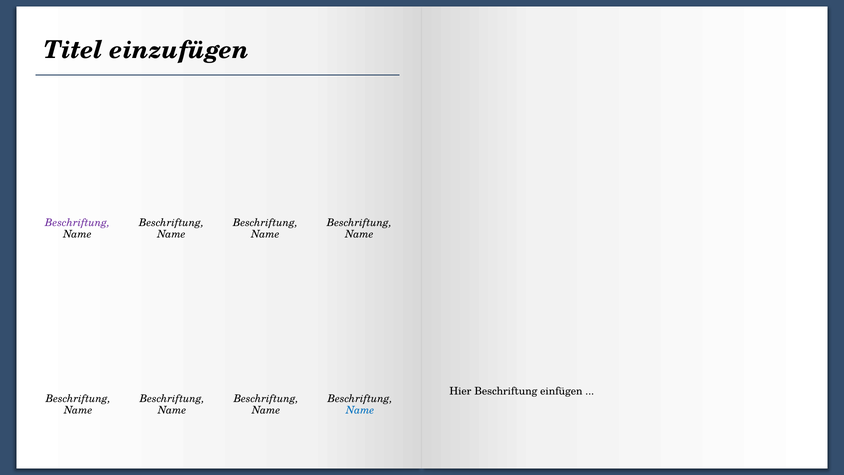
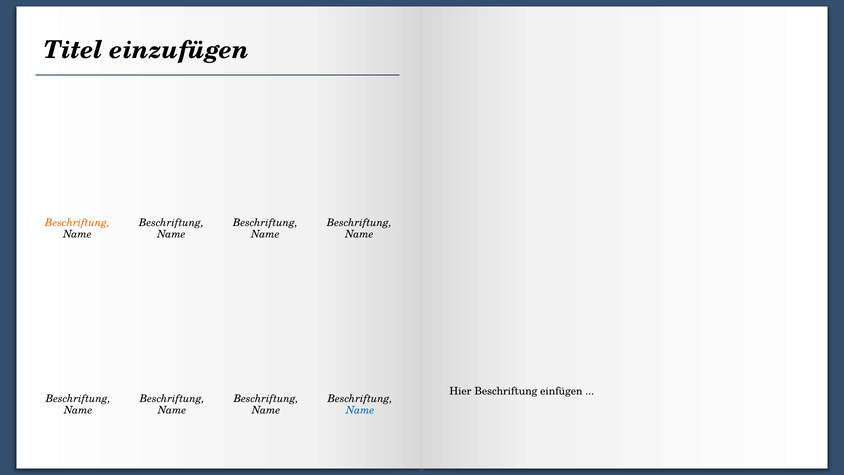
Beschriftung at (77, 223) colour: purple -> orange
